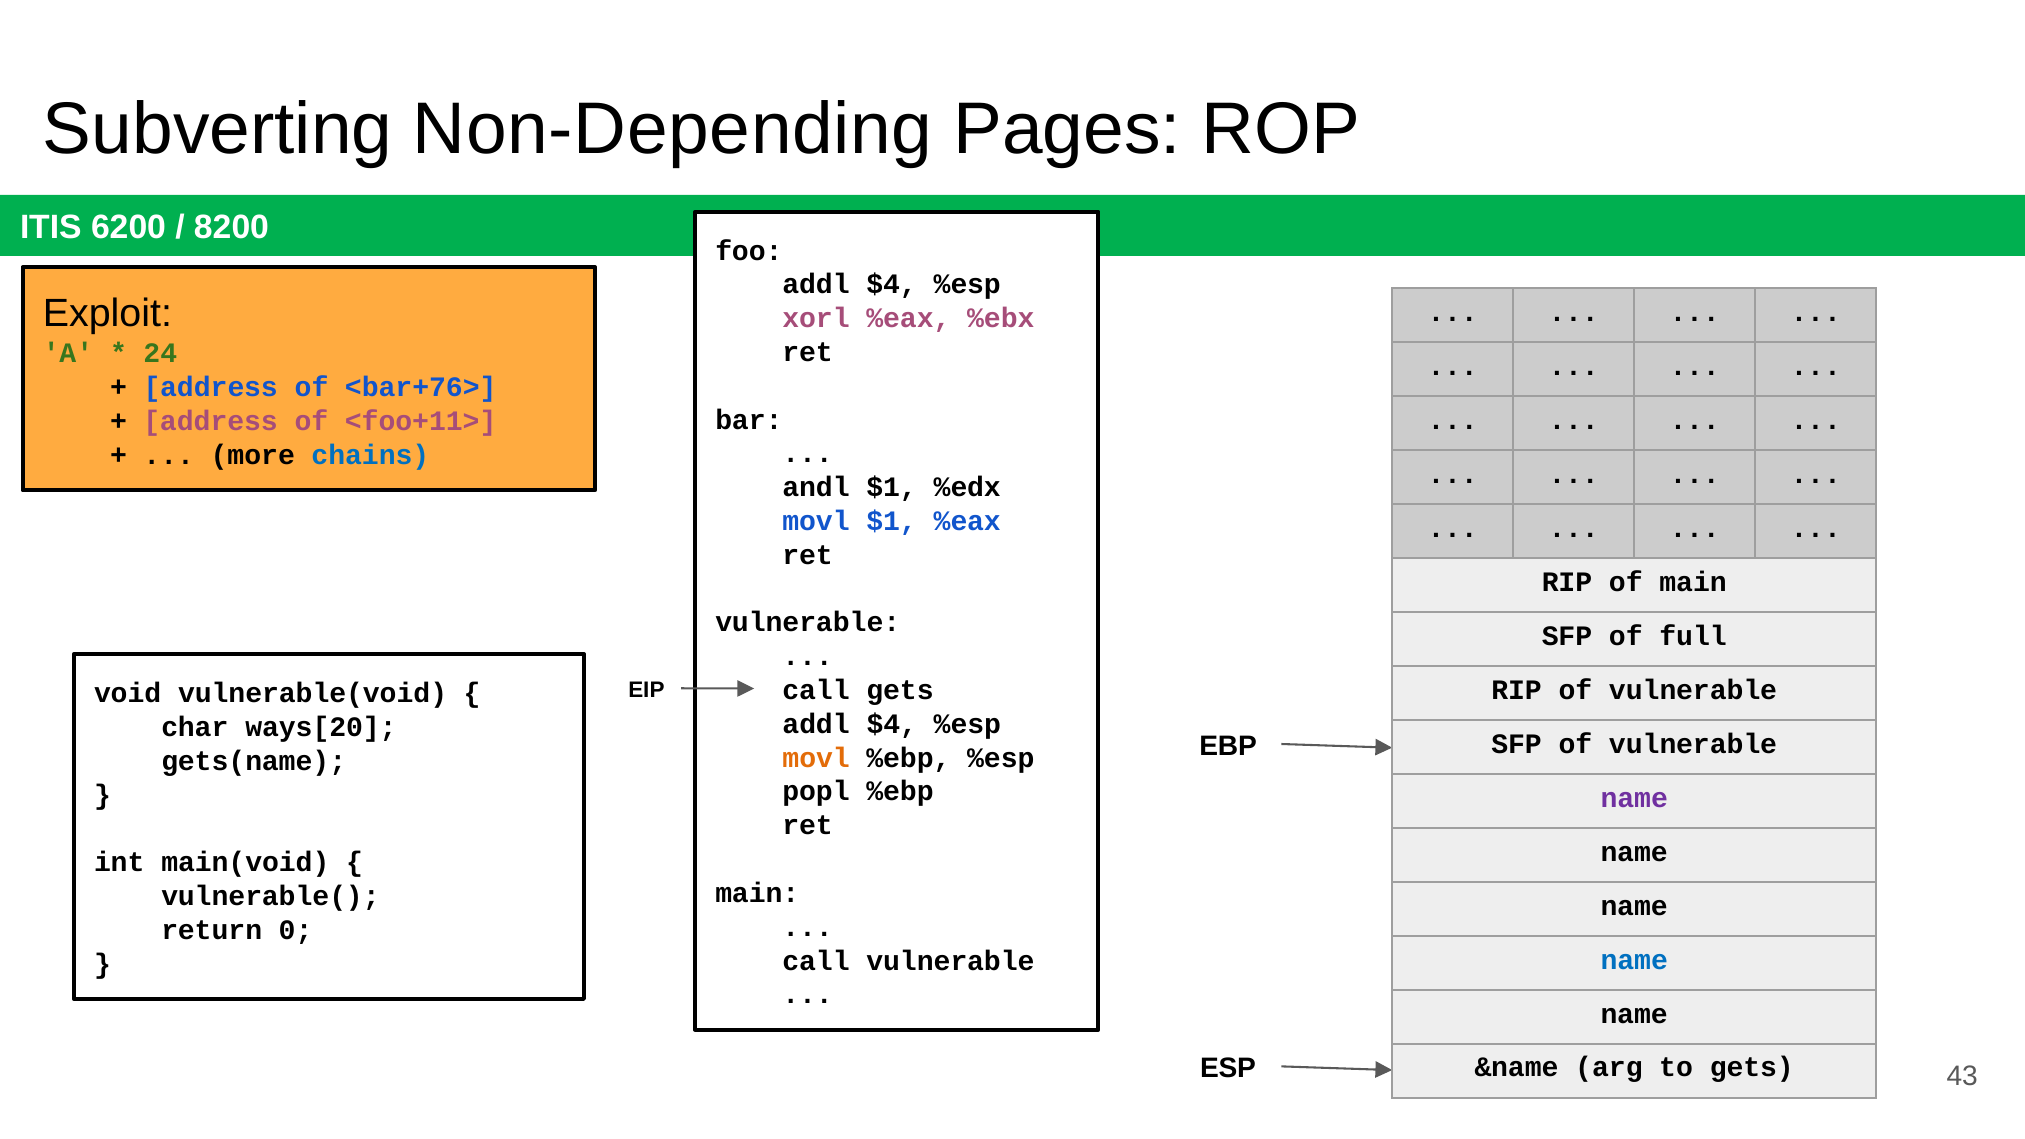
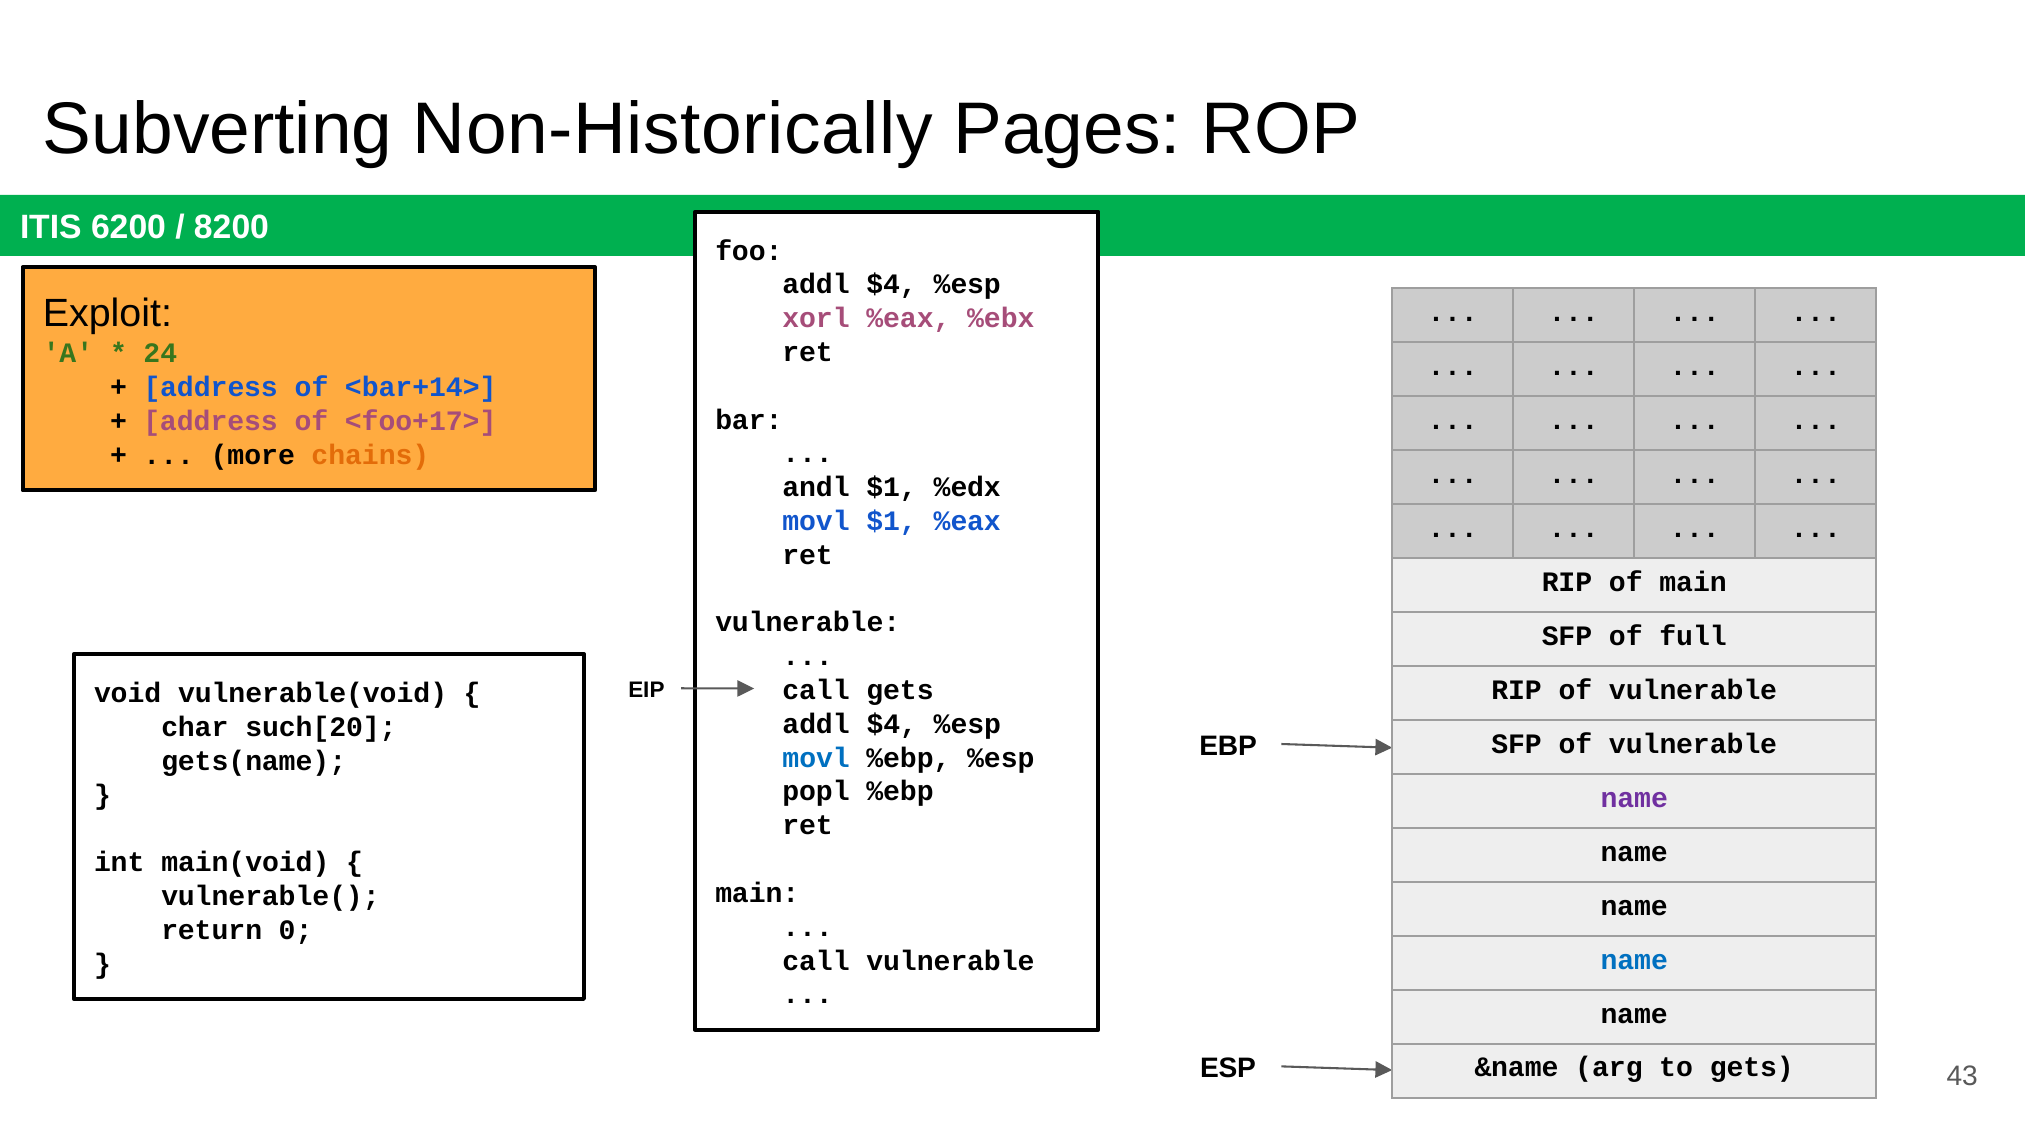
Non-Depending: Non-Depending -> Non-Historically
<bar+76>: <bar+76> -> <bar+14>
<foo+11>: <foo+11> -> <foo+17>
chains colour: blue -> orange
ways[20: ways[20 -> such[20
movl at (816, 758) colour: orange -> blue
